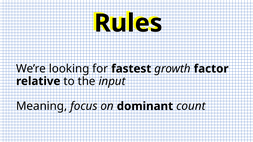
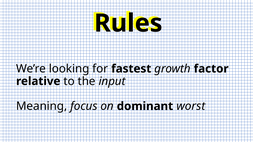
count: count -> worst
